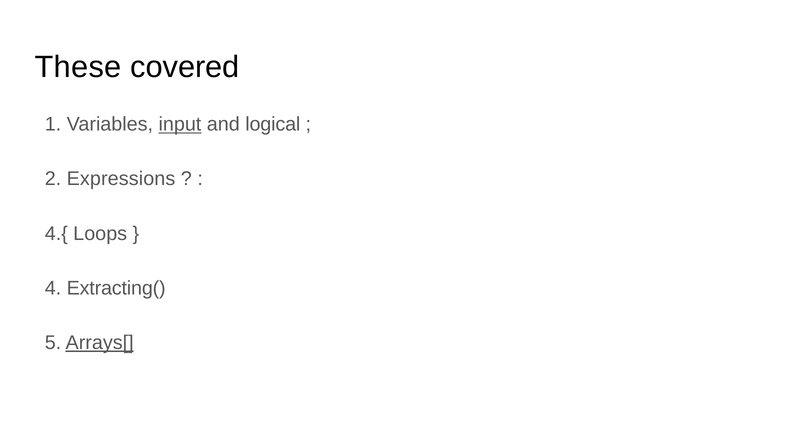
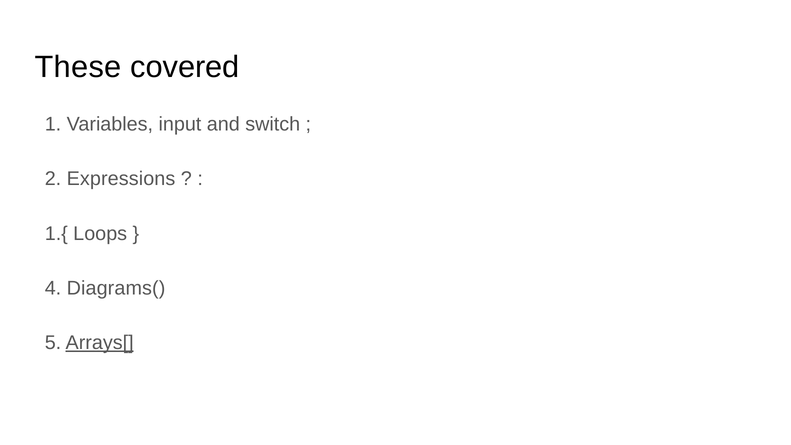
input underline: present -> none
logical: logical -> switch
4.{: 4.{ -> 1.{
Extracting(: Extracting( -> Diagrams(
